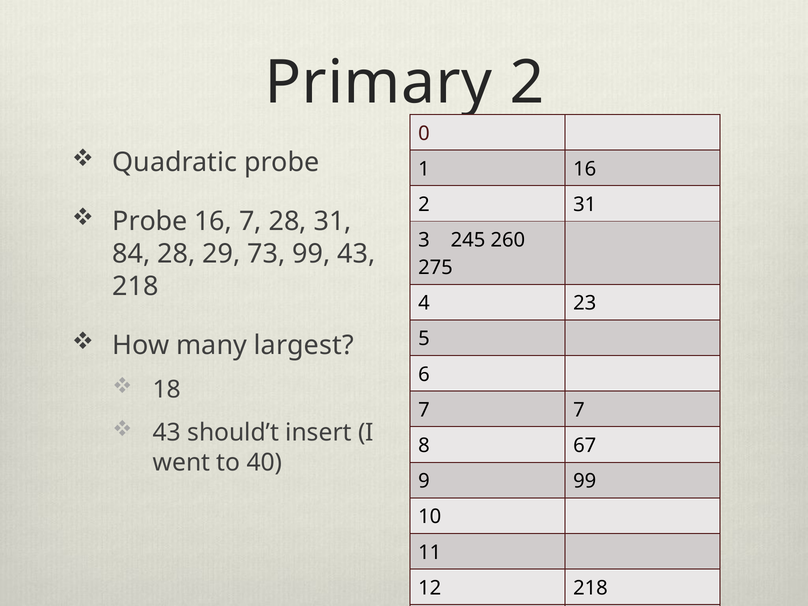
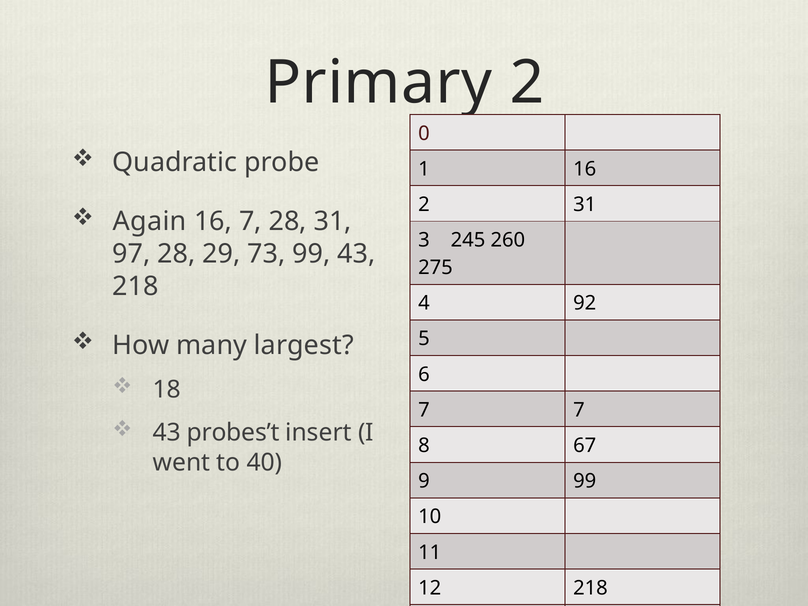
Probe at (150, 222): Probe -> Again
84: 84 -> 97
23: 23 -> 92
should’t: should’t -> probes’t
